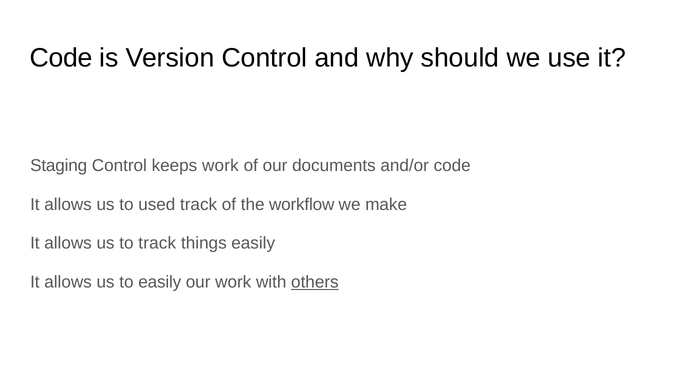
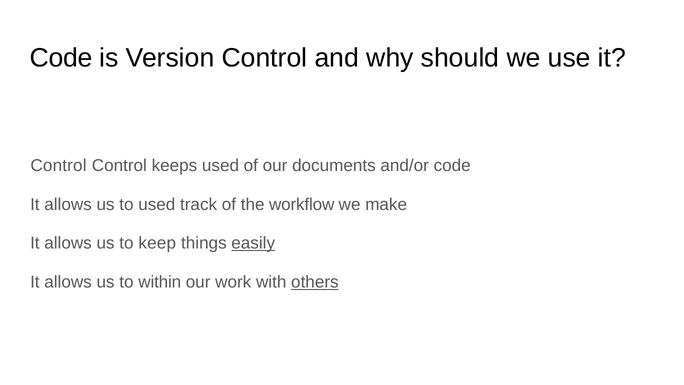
Staging at (59, 166): Staging -> Control
keeps work: work -> used
to track: track -> keep
easily at (253, 243) underline: none -> present
to easily: easily -> within
